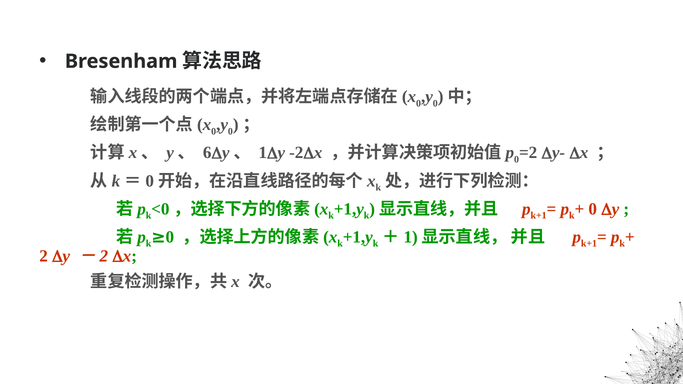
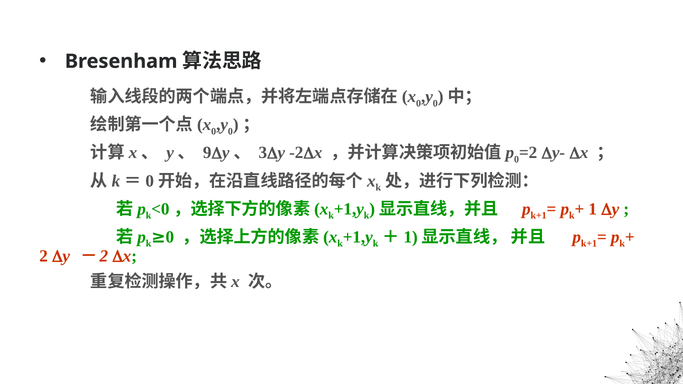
6: 6 -> 9
1: 1 -> 3
0 at (593, 209): 0 -> 1
